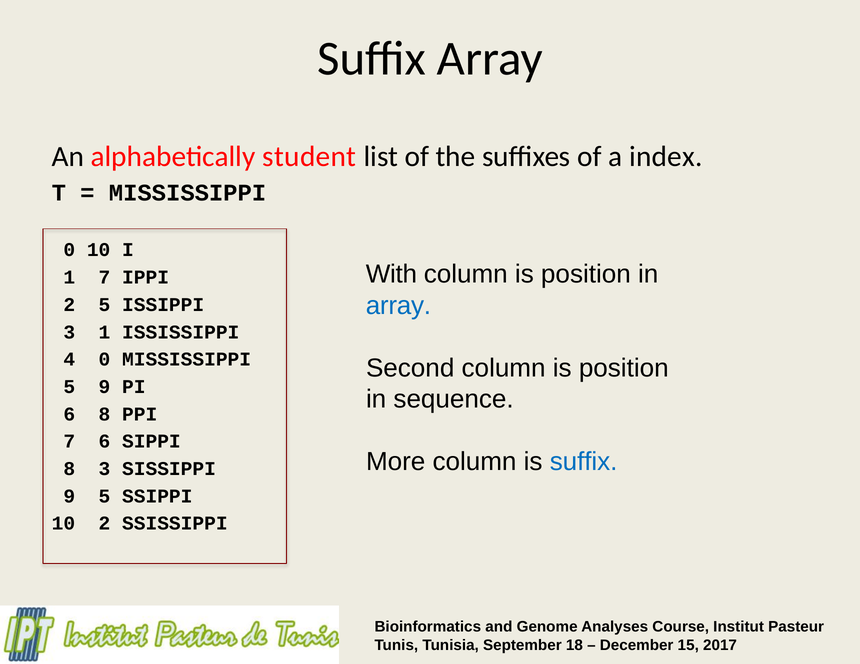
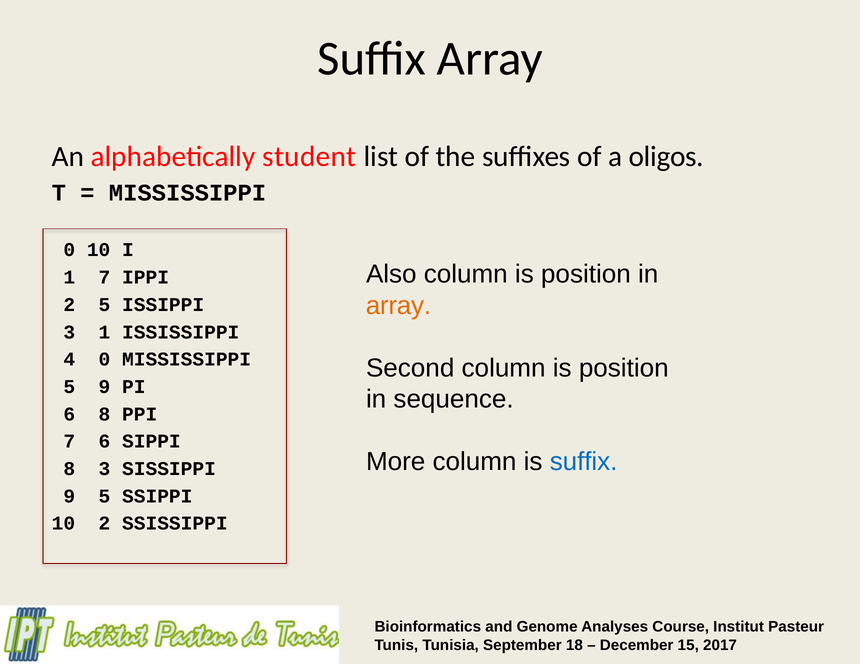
index: index -> oligos
With: With -> Also
array at (398, 306) colour: blue -> orange
